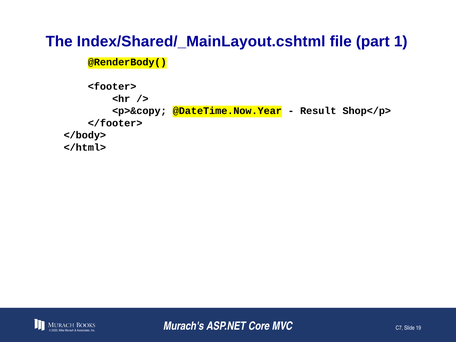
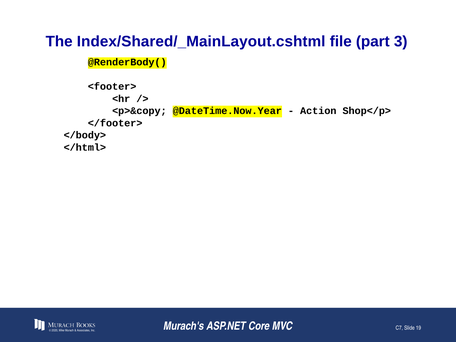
1: 1 -> 3
Result: Result -> Action
